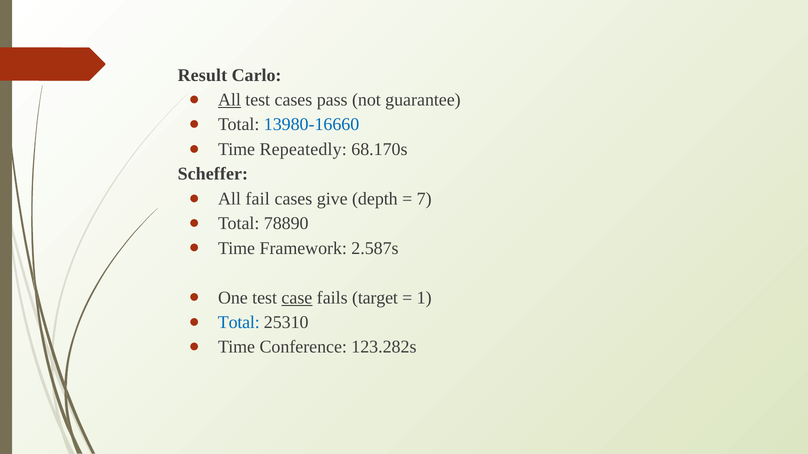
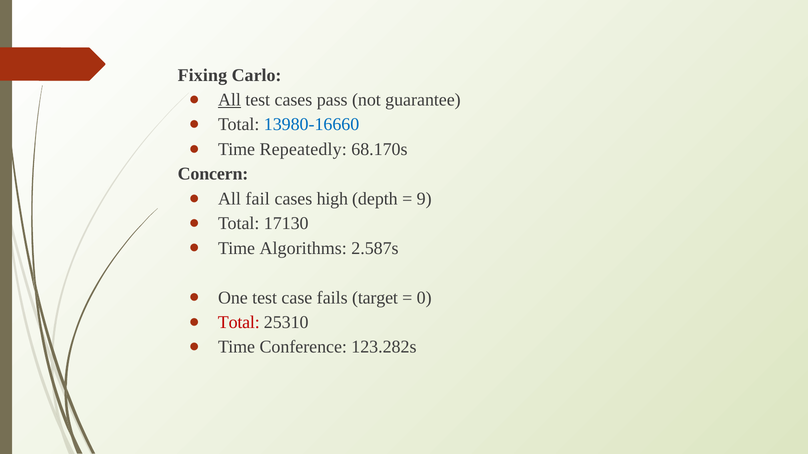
Result: Result -> Fixing
Scheffer: Scheffer -> Concern
give: give -> high
7: 7 -> 9
78890: 78890 -> 17130
Framework: Framework -> Algorithms
case underline: present -> none
1: 1 -> 0
Total at (239, 323) colour: blue -> red
